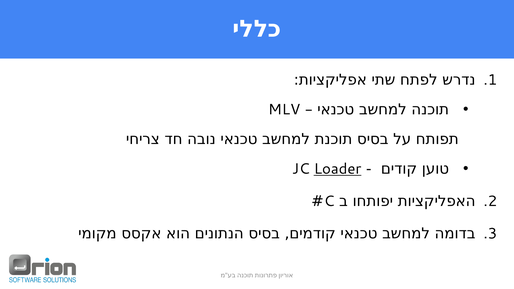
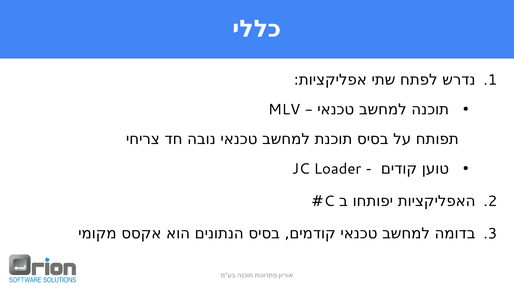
Loader underline: present -> none
